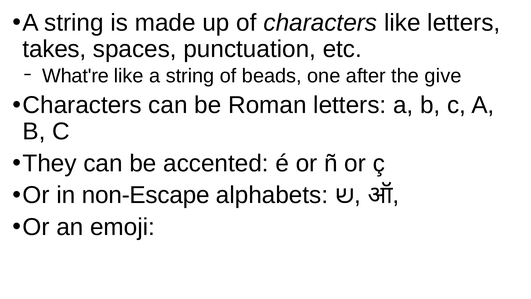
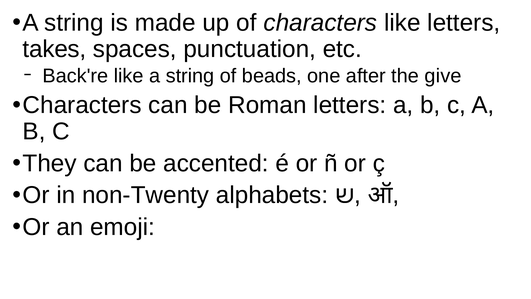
What're: What're -> Back're
non-Escape: non-Escape -> non-Twenty
